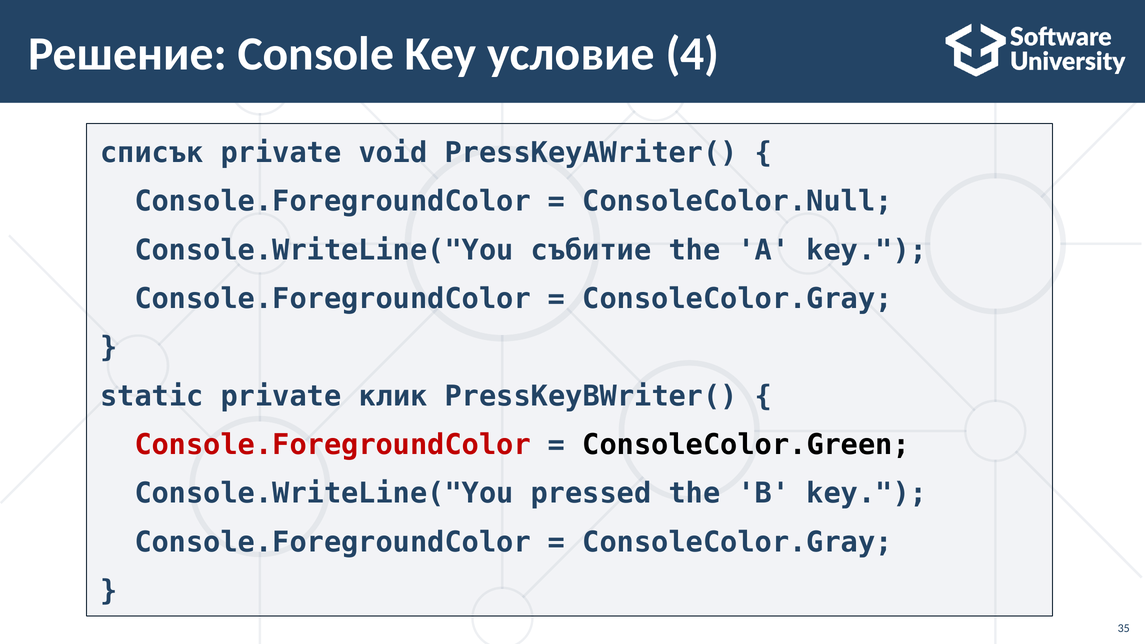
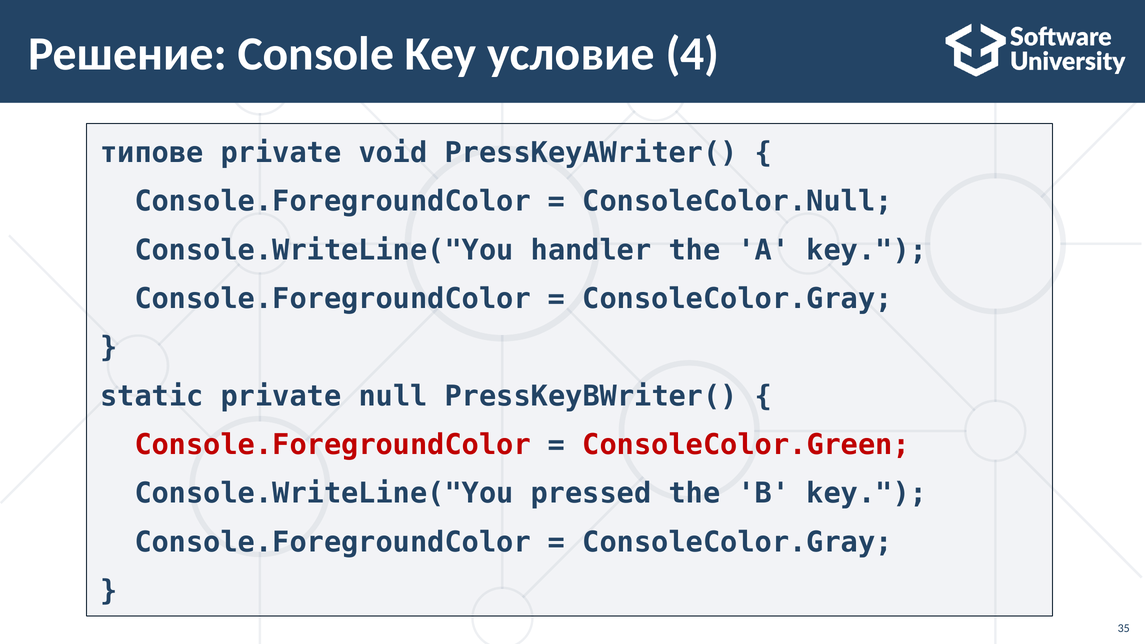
списък: списък -> типове
събитие: събитие -> handler
клик: клик -> null
ConsoleColor.Green colour: black -> red
